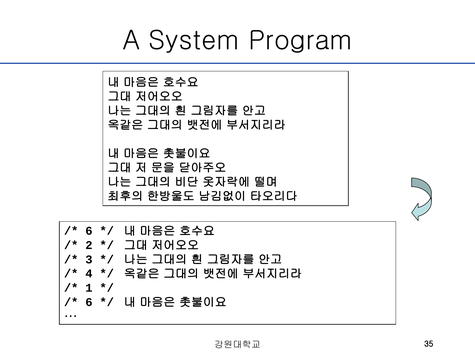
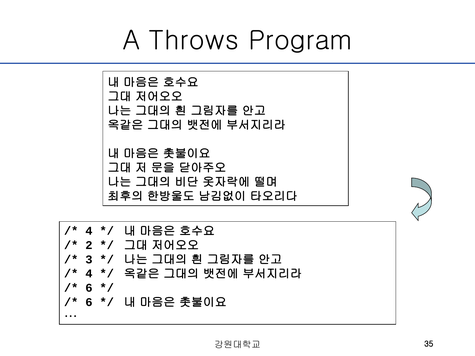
System: System -> Throws
6 at (89, 231): 6 -> 4
1 at (89, 288): 1 -> 6
